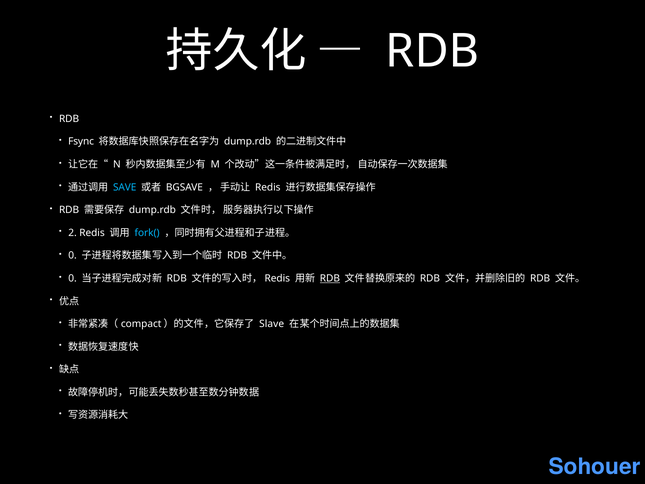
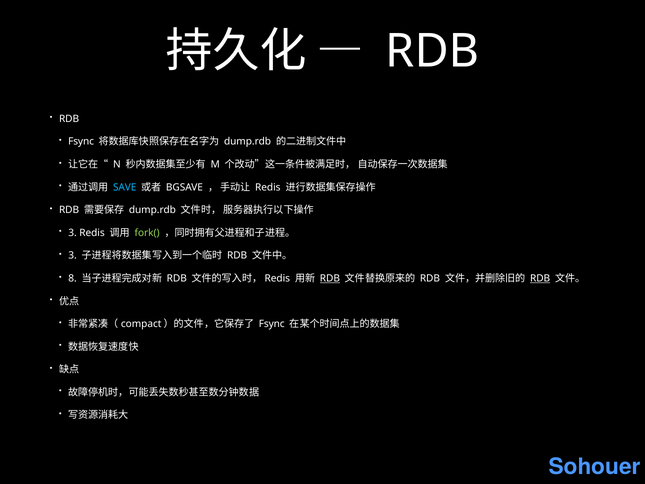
2 at (73, 233): 2 -> 3
fork( colour: light blue -> light green
0 at (73, 255): 0 -> 3
0 at (73, 278): 0 -> 8
RDB at (540, 278) underline: none -> present
Slave at (272, 324): Slave -> Fsync
